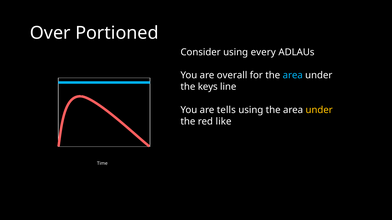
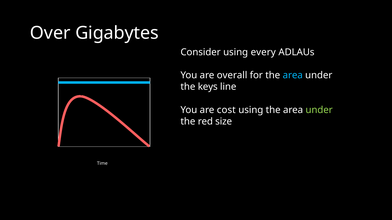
Portioned: Portioned -> Gigabytes
tells: tells -> cost
under at (319, 110) colour: yellow -> light green
like: like -> size
